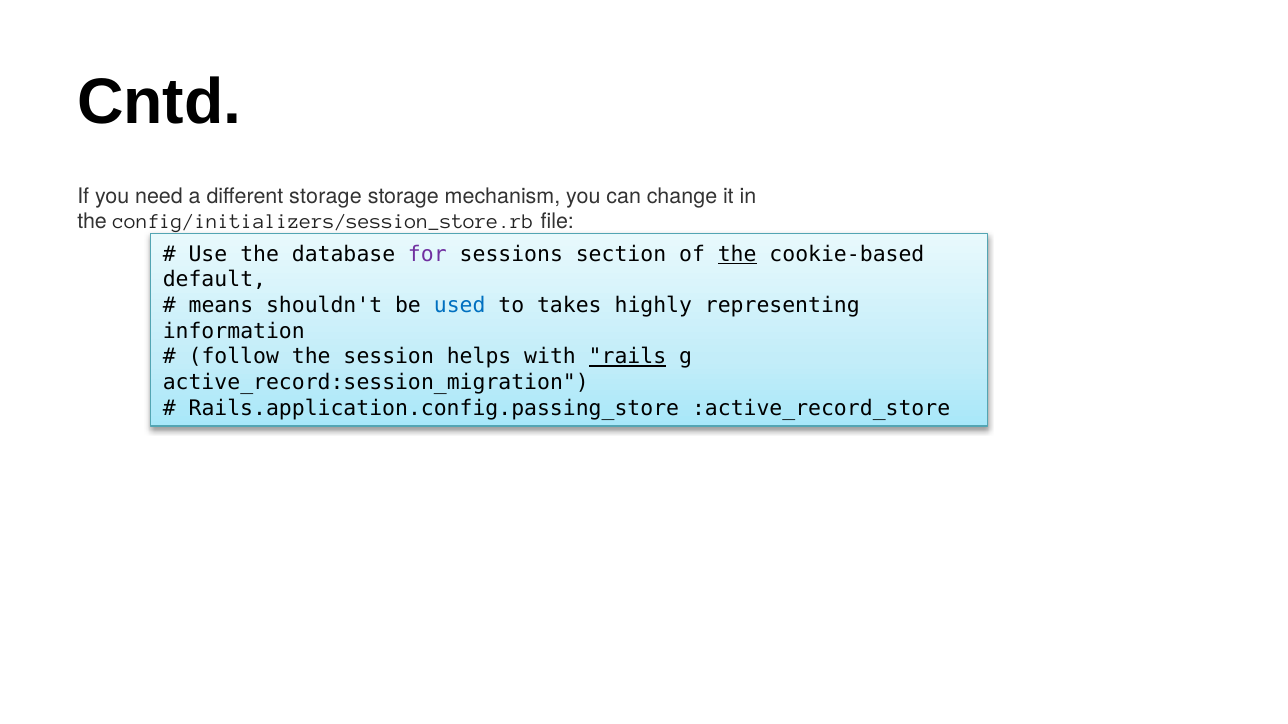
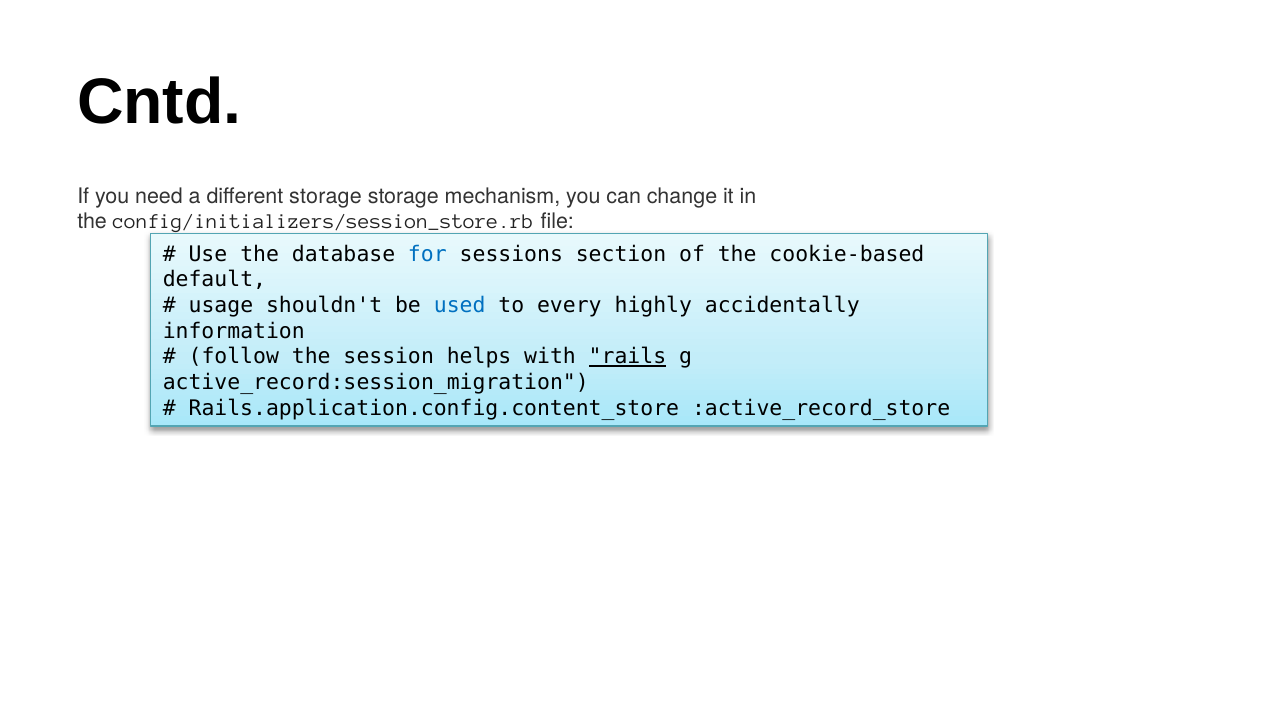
for colour: purple -> blue
the at (737, 254) underline: present -> none
means: means -> usage
takes: takes -> every
representing: representing -> accidentally
Rails.application.config.passing_store: Rails.application.config.passing_store -> Rails.application.config.content_store
